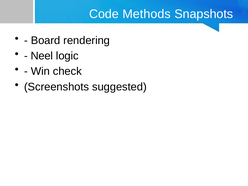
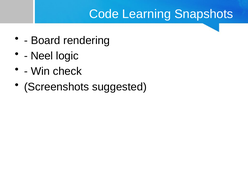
Methods: Methods -> Learning
